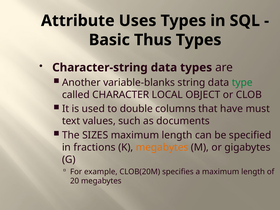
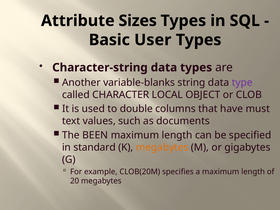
Uses: Uses -> Sizes
Thus: Thus -> User
type colour: green -> purple
SIZES: SIZES -> BEEN
fractions: fractions -> standard
